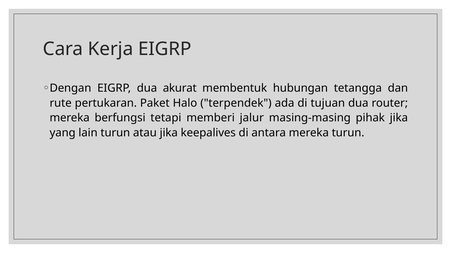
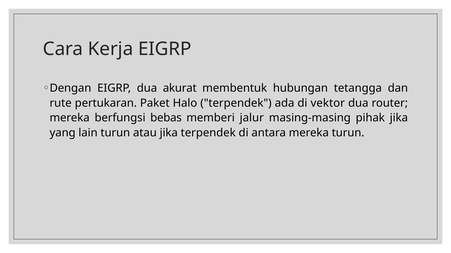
tujuan: tujuan -> vektor
tetapi: tetapi -> bebas
jika keepalives: keepalives -> terpendek
